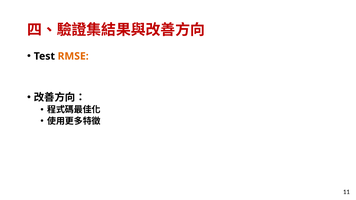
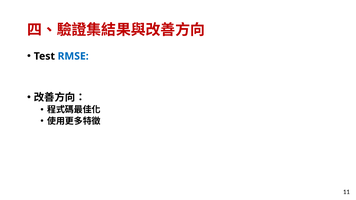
RMSE colour: orange -> blue
